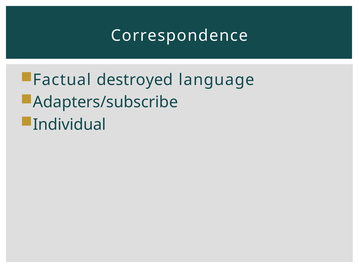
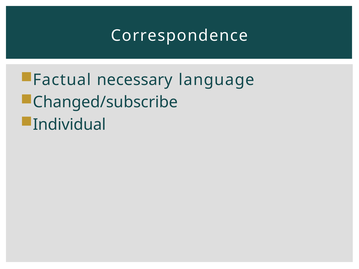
destroyed: destroyed -> necessary
Adapters/subscribe: Adapters/subscribe -> Changed/subscribe
